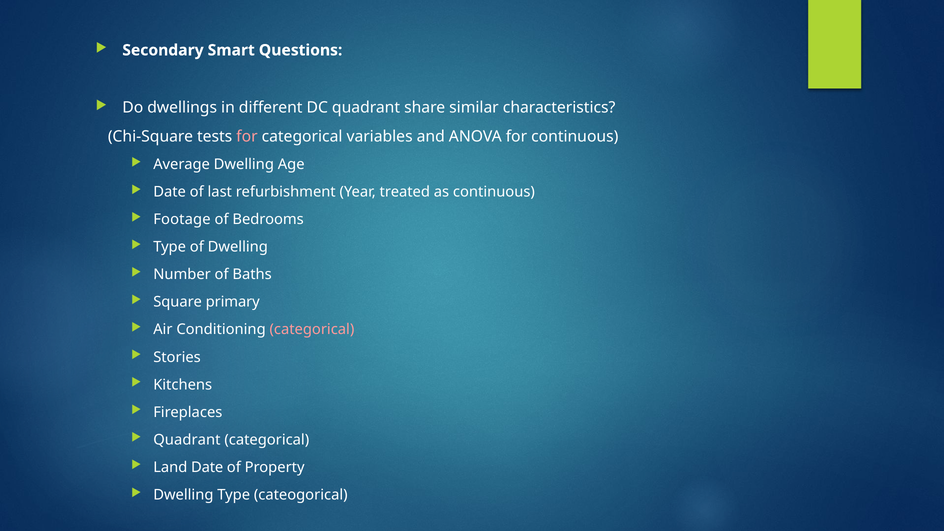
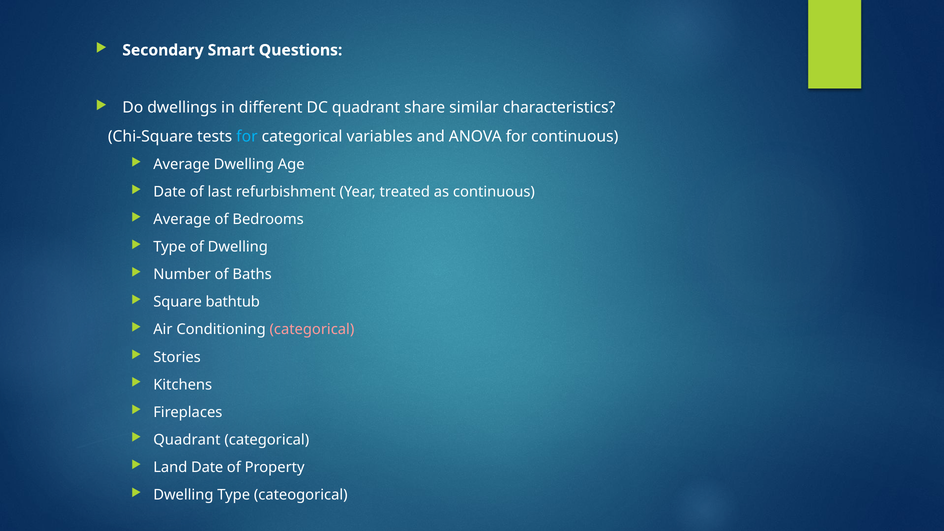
for at (247, 136) colour: pink -> light blue
Footage at (182, 219): Footage -> Average
primary: primary -> bathtub
